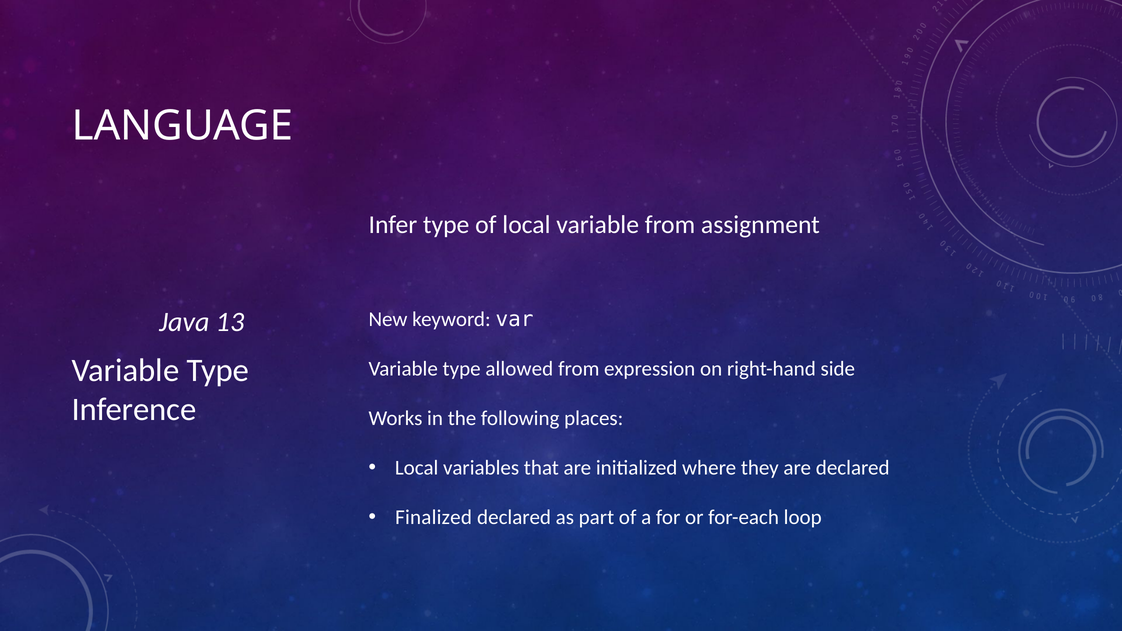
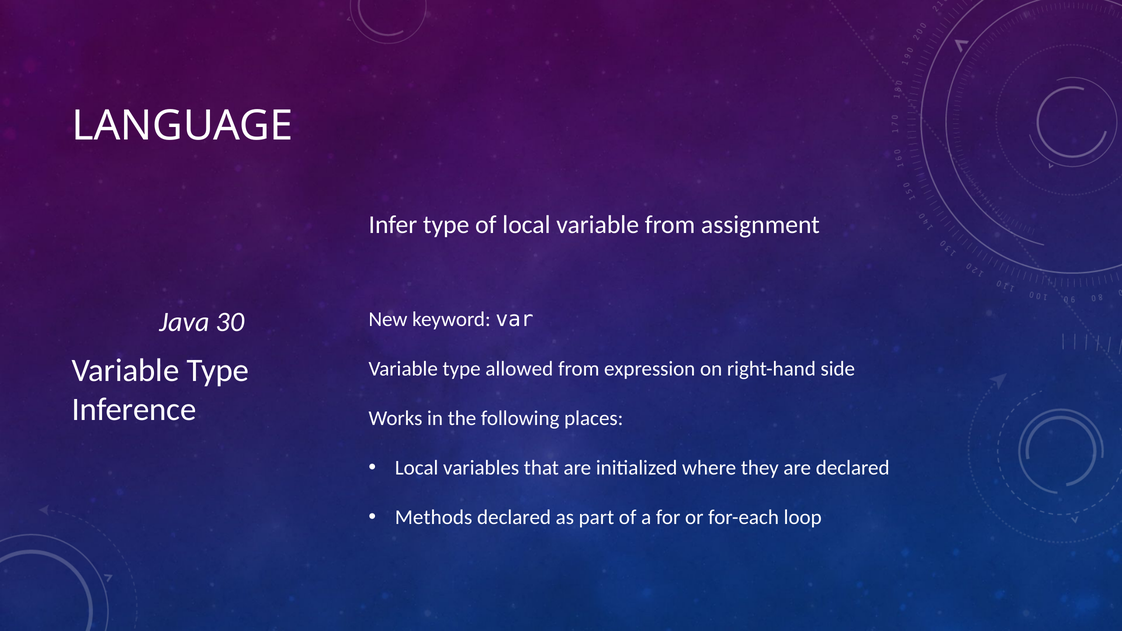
13: 13 -> 30
Finalized: Finalized -> Methods
